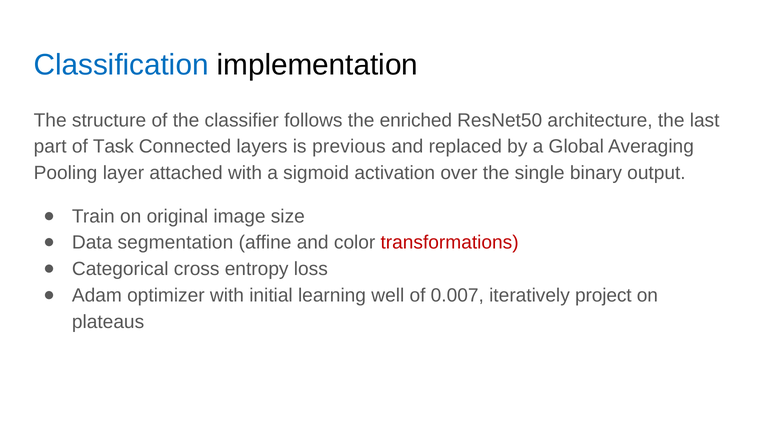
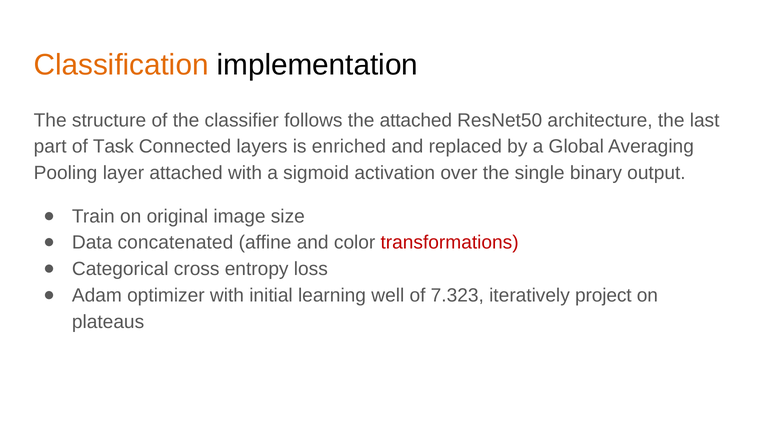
Classification colour: blue -> orange
the enriched: enriched -> attached
previous: previous -> enriched
segmentation: segmentation -> concatenated
0.007: 0.007 -> 7.323
